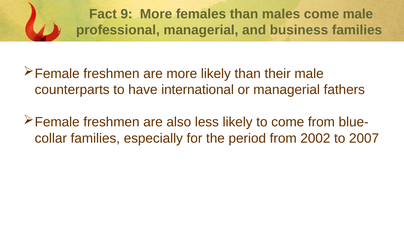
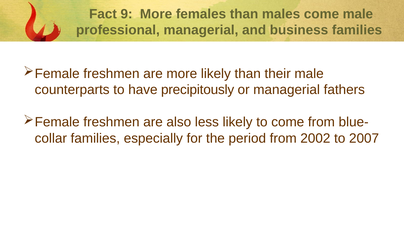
international: international -> precipitously
